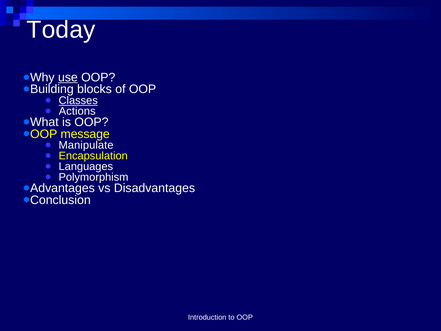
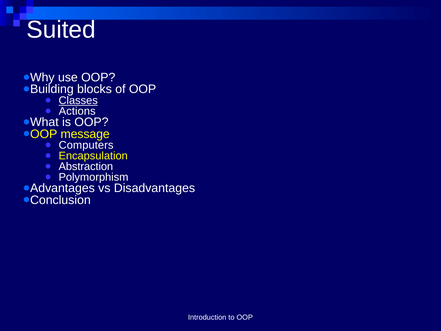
Today: Today -> Suited
use underline: present -> none
Manipulate: Manipulate -> Computers
Languages: Languages -> Abstraction
